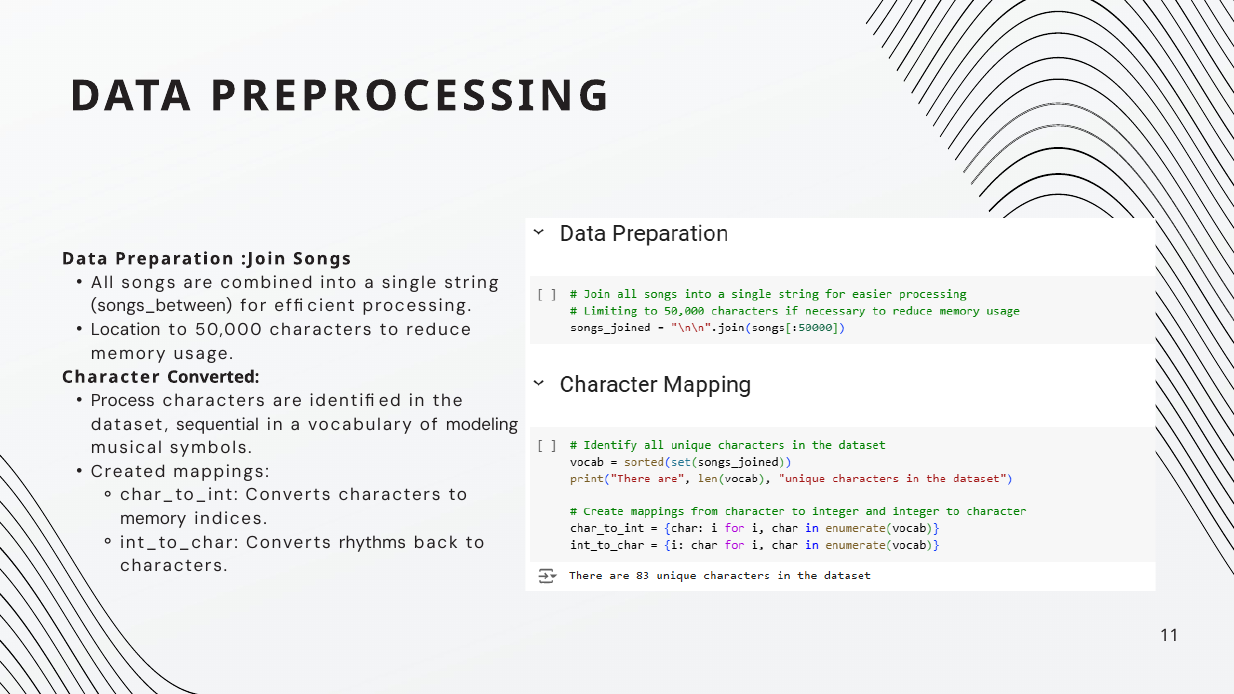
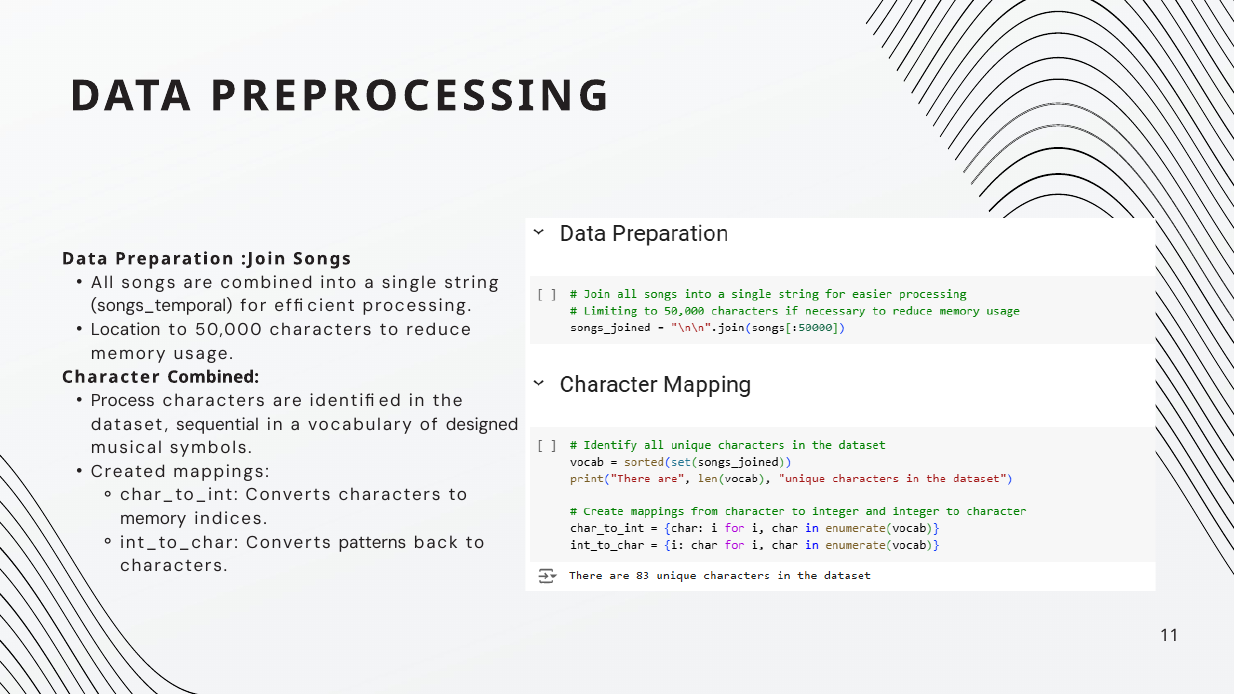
songs_between: songs_between -> songs_temporal
Character Converted: Converted -> Combined
modeling: modeling -> designed
rhythms: rhythms -> patterns
